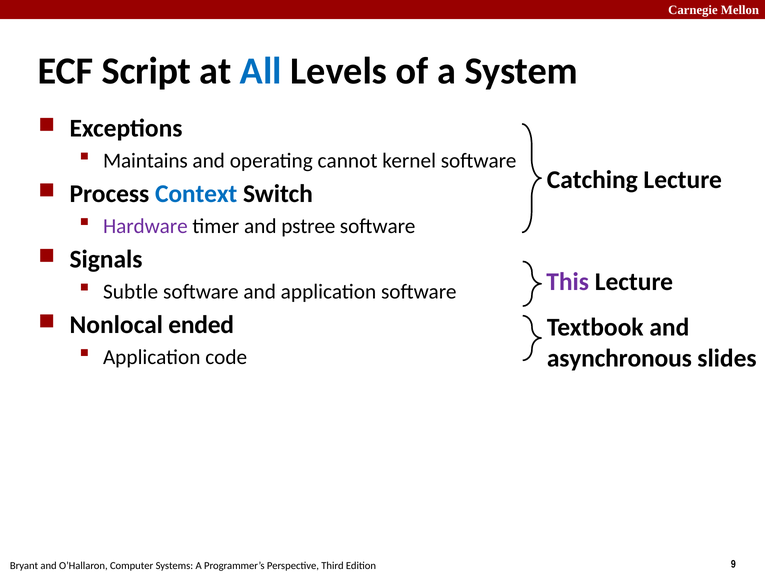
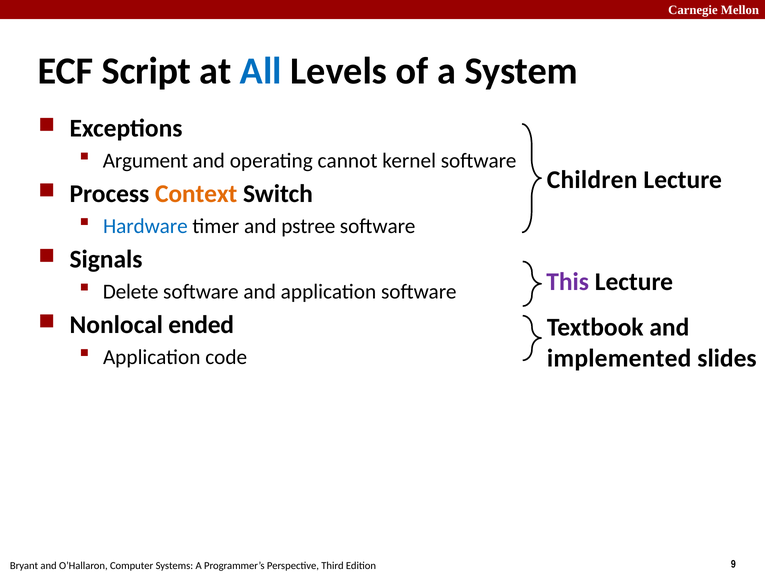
Maintains: Maintains -> Argument
Catching: Catching -> Children
Context colour: blue -> orange
Hardware colour: purple -> blue
Subtle: Subtle -> Delete
asynchronous: asynchronous -> implemented
